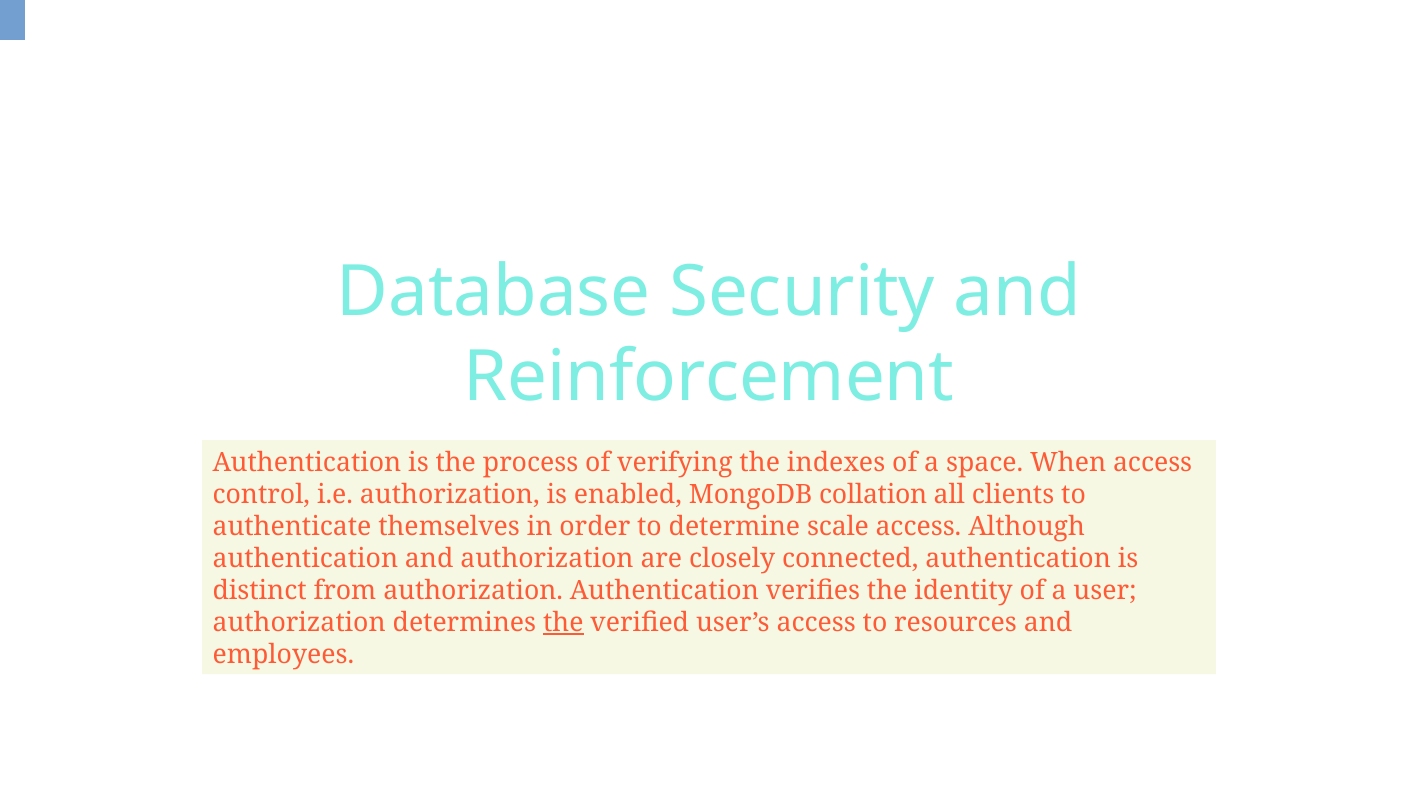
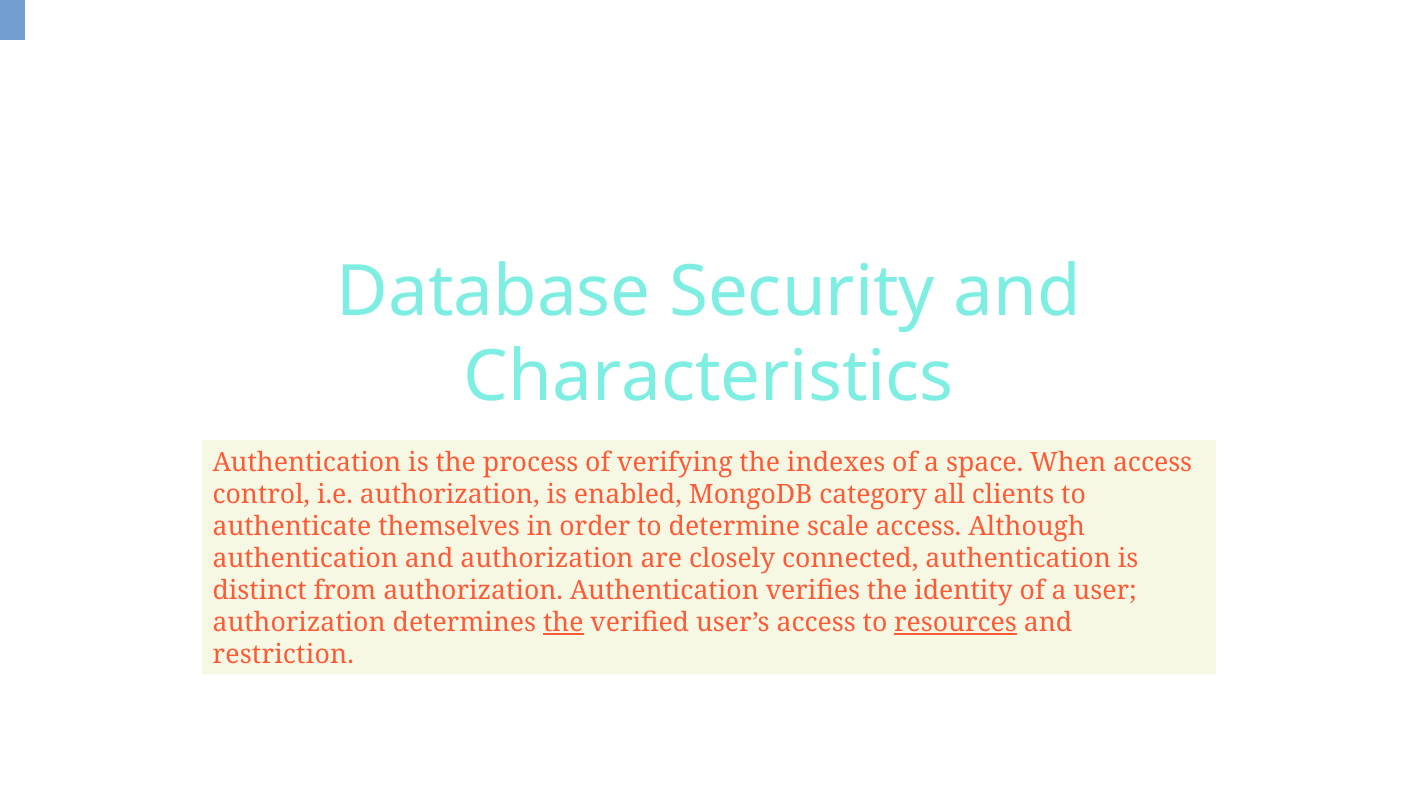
Reinforcement: Reinforcement -> Characteristics
collation: collation -> category
resources underline: none -> present
employees: employees -> restriction
